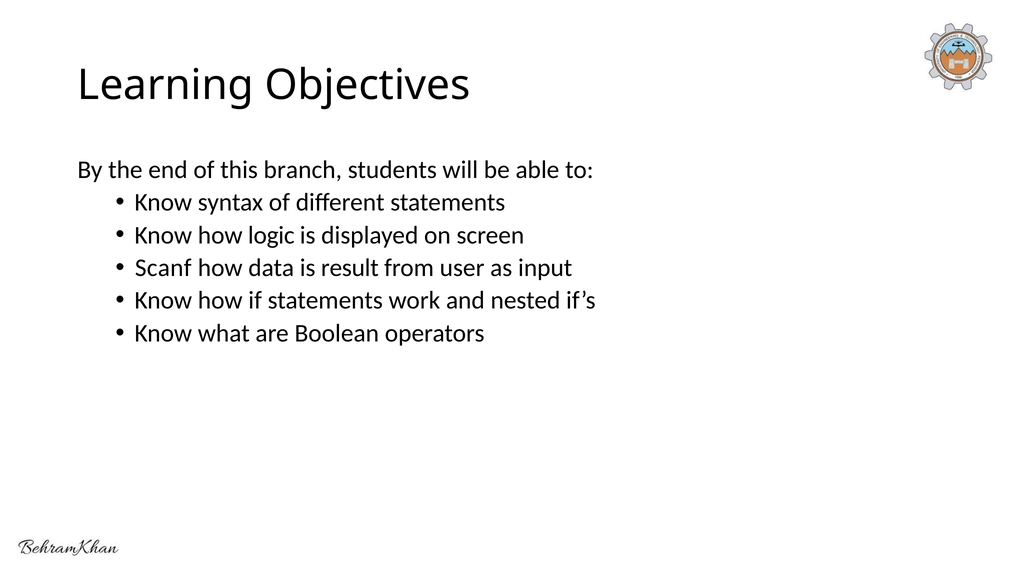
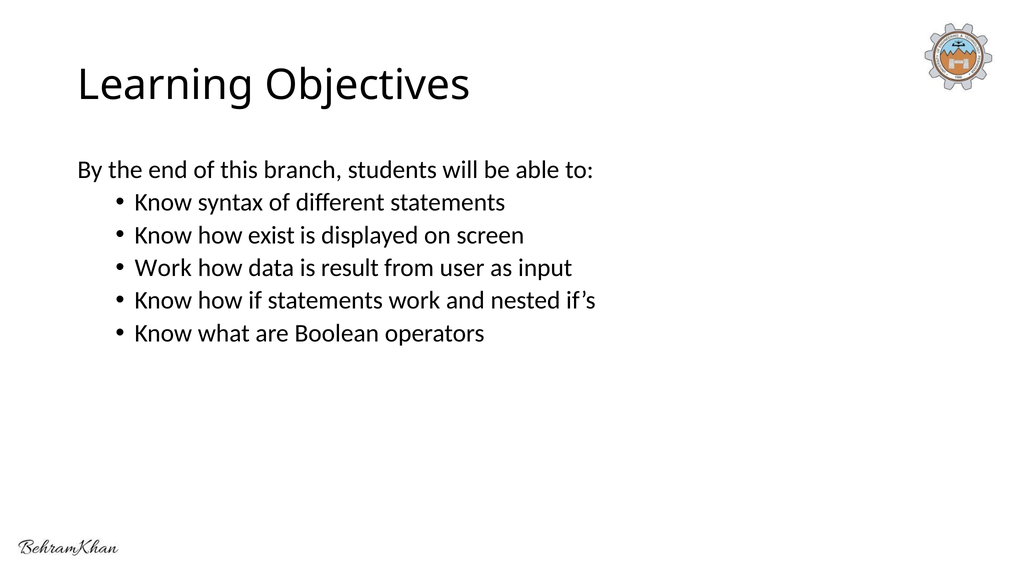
logic: logic -> exist
Scanf at (163, 268): Scanf -> Work
